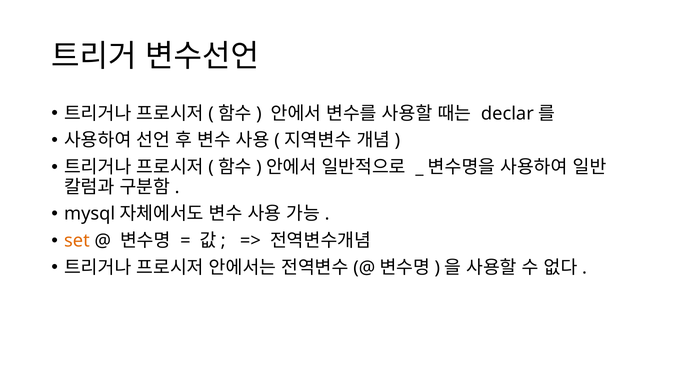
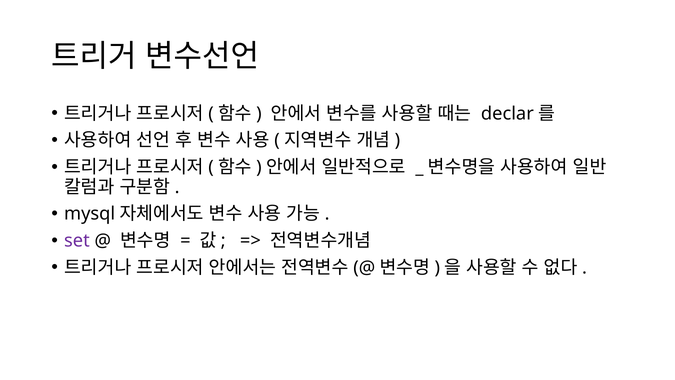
set colour: orange -> purple
